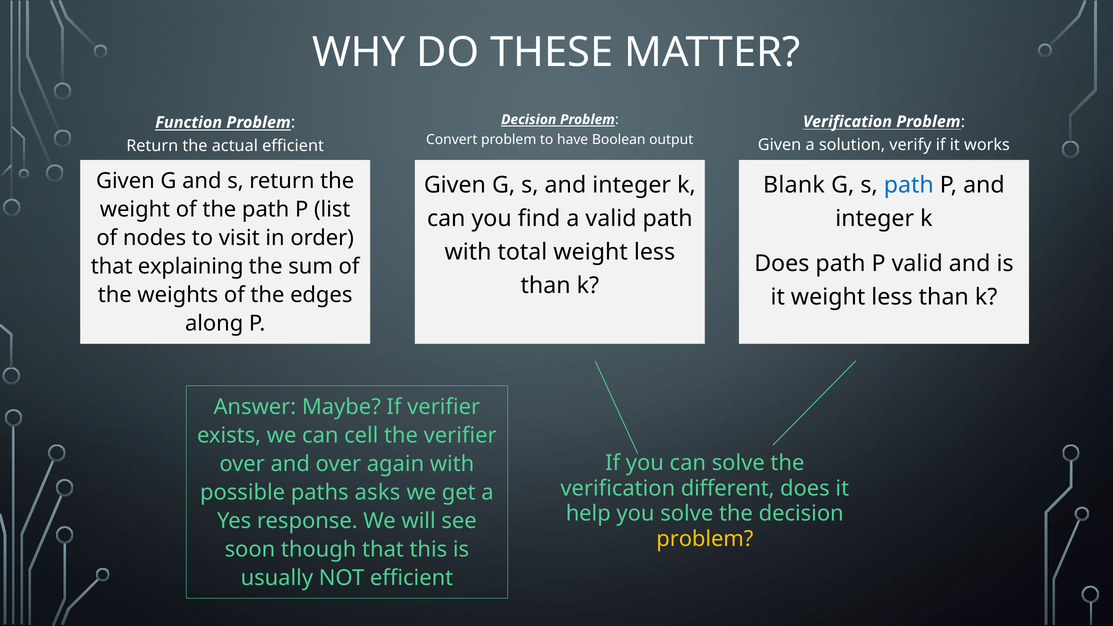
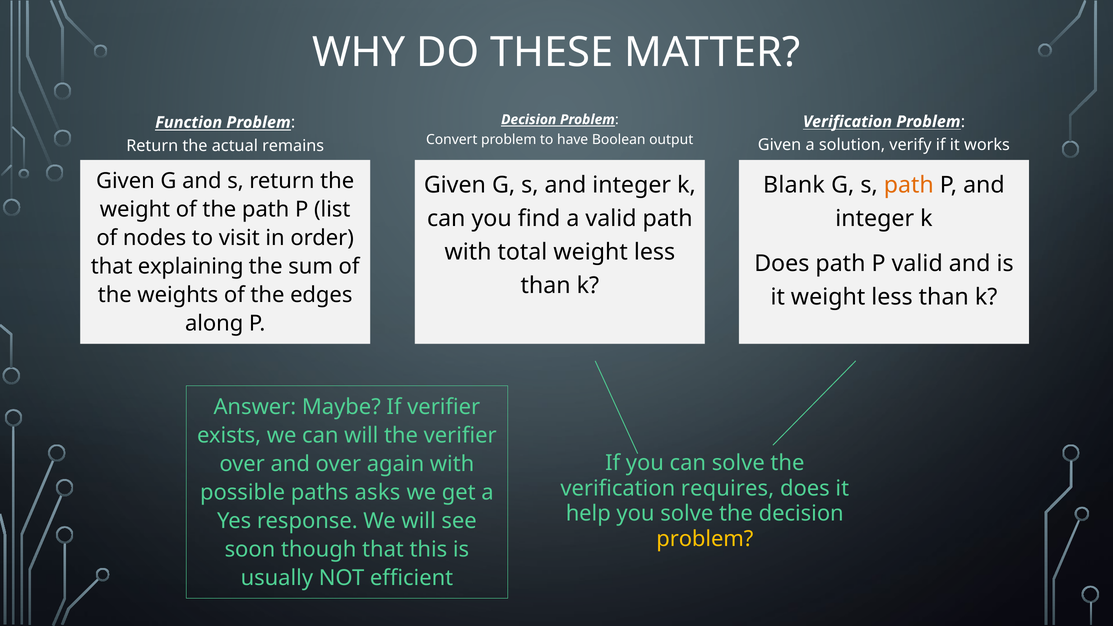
actual efficient: efficient -> remains
path at (909, 185) colour: blue -> orange
can cell: cell -> will
different: different -> requires
